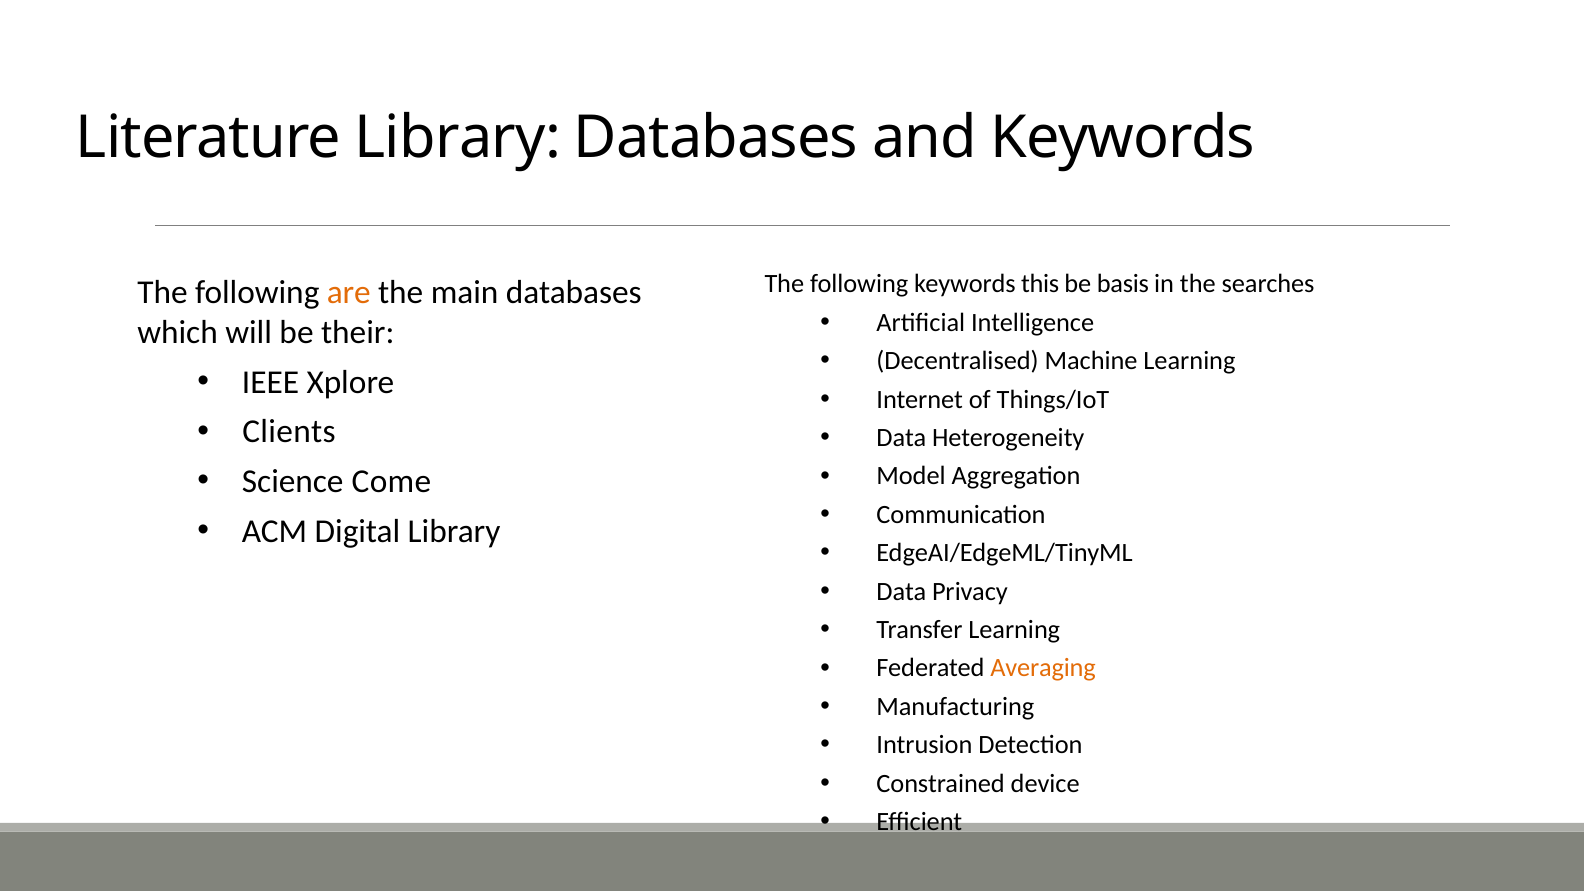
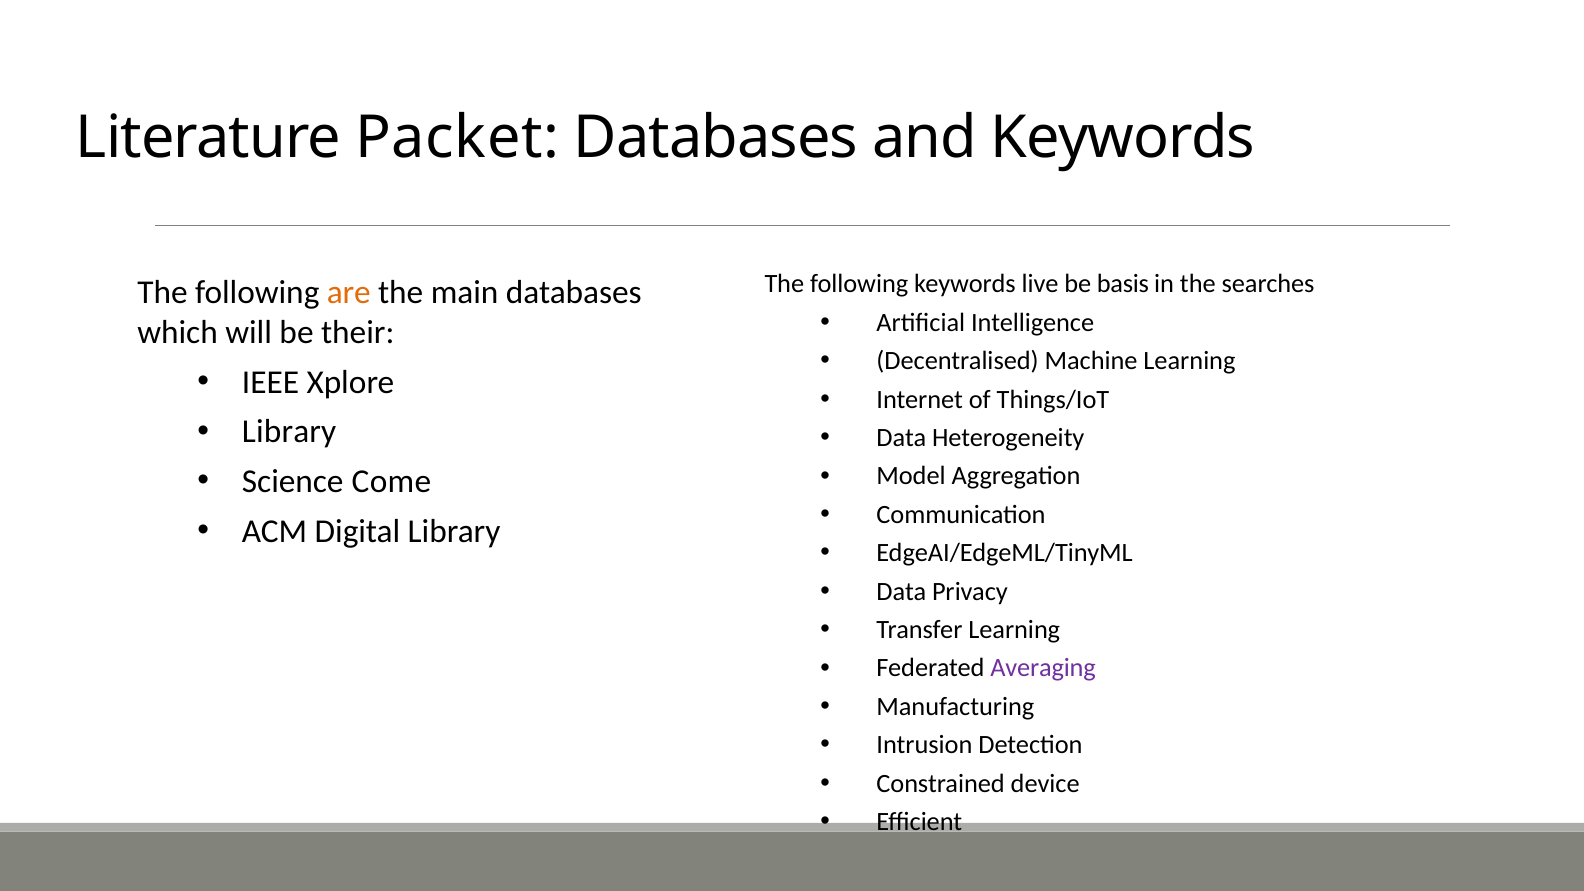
Literature Library: Library -> Packet
this: this -> live
Clients at (289, 432): Clients -> Library
Averaging colour: orange -> purple
